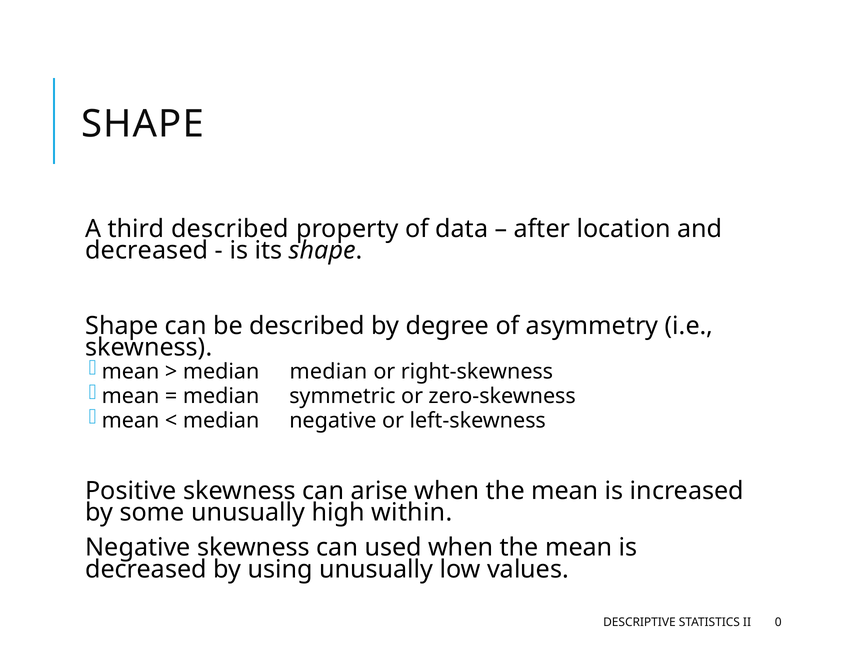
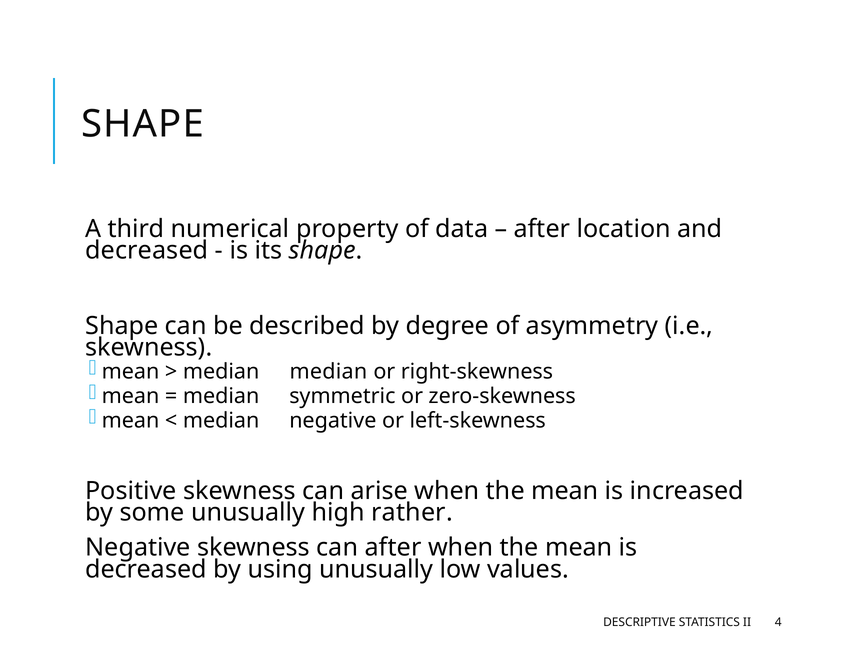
third described: described -> numerical
within: within -> rather
can used: used -> after
0: 0 -> 4
